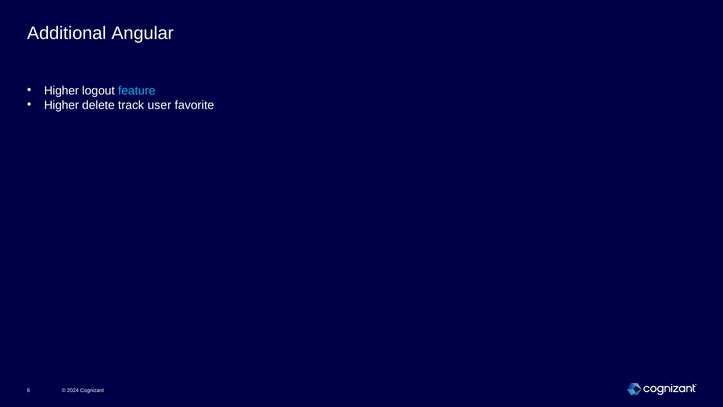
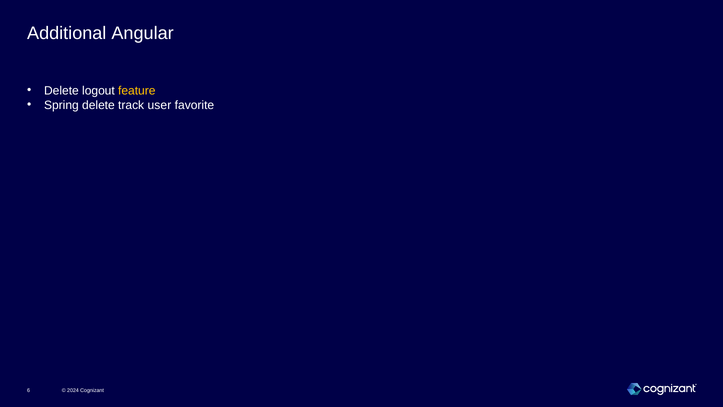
Higher at (61, 91): Higher -> Delete
feature colour: light blue -> yellow
Higher at (61, 105): Higher -> Spring
